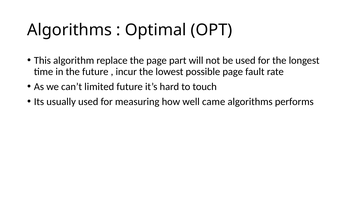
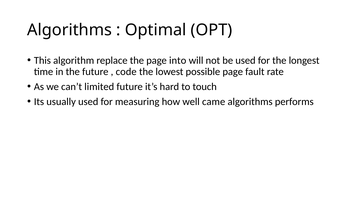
part: part -> into
incur: incur -> code
